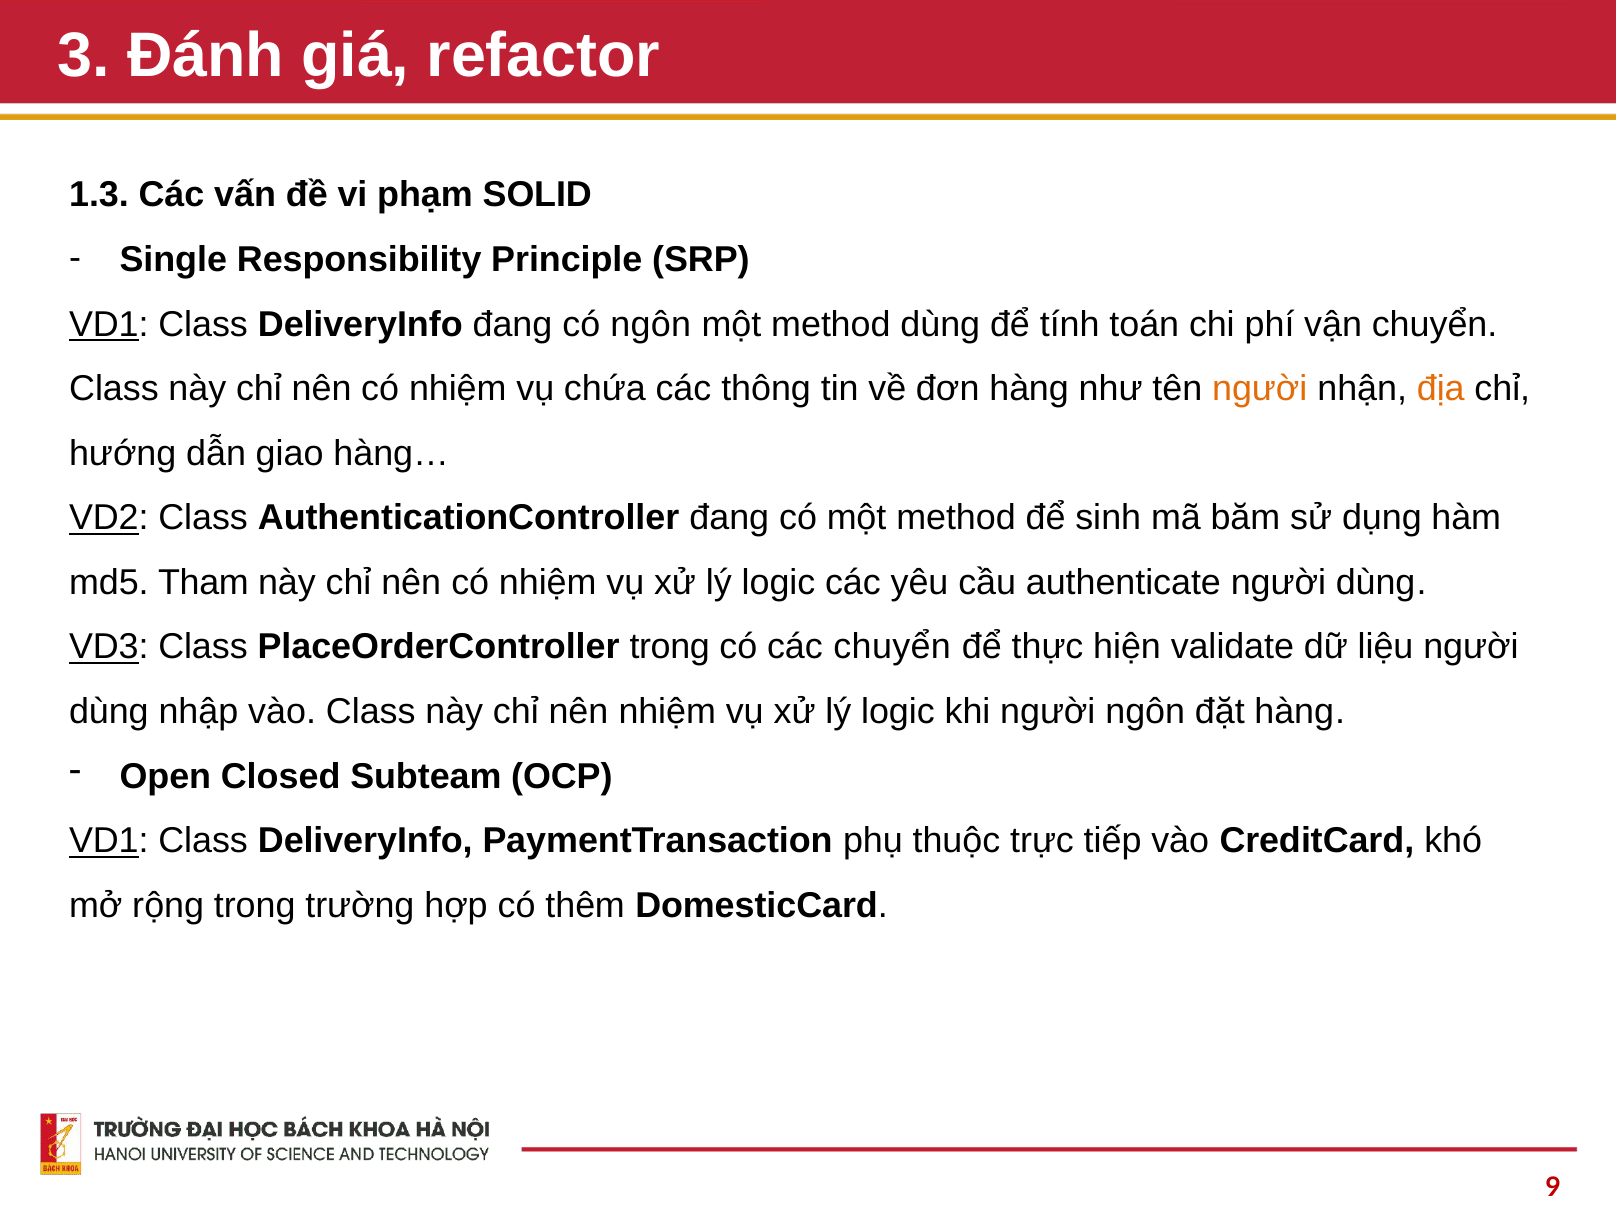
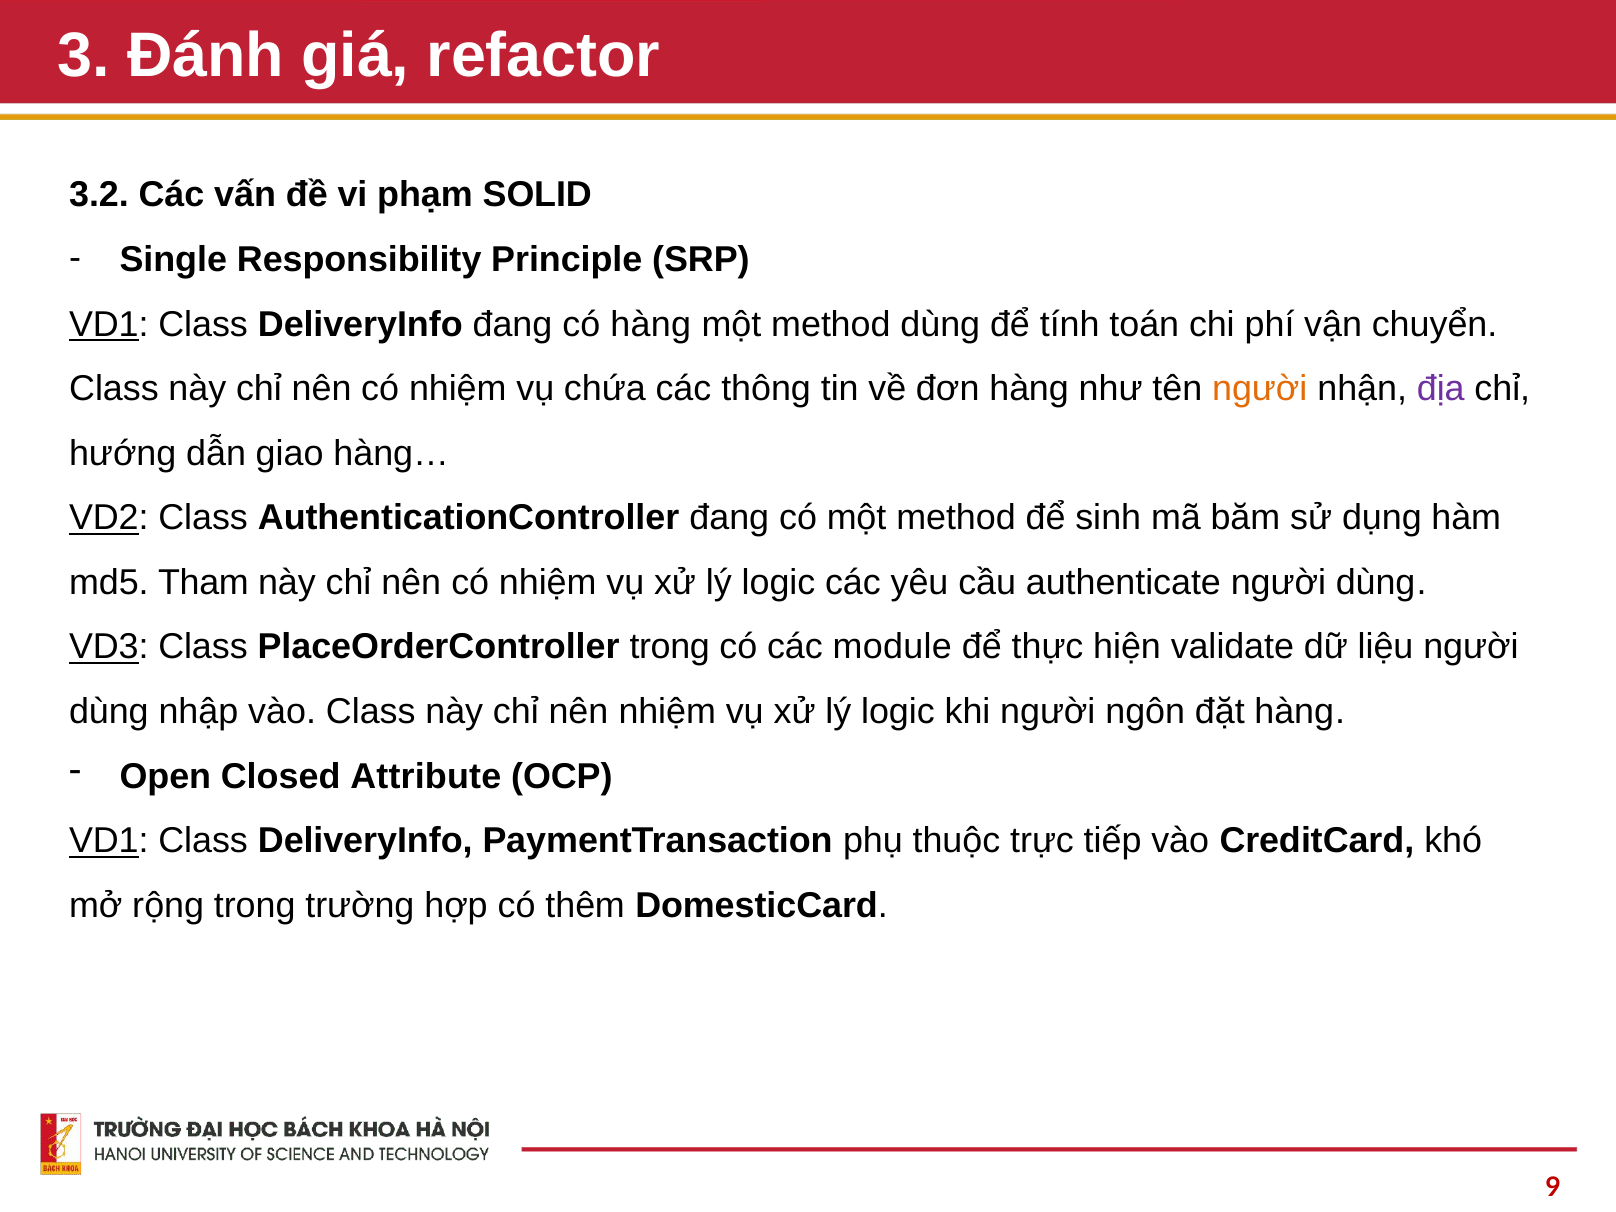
1.3: 1.3 -> 3.2
có ngôn: ngôn -> hàng
địa colour: orange -> purple
các chuyển: chuyển -> module
Subteam: Subteam -> Attribute
